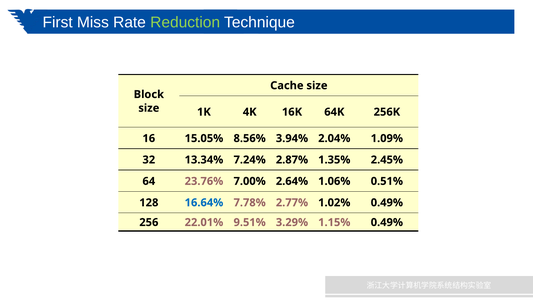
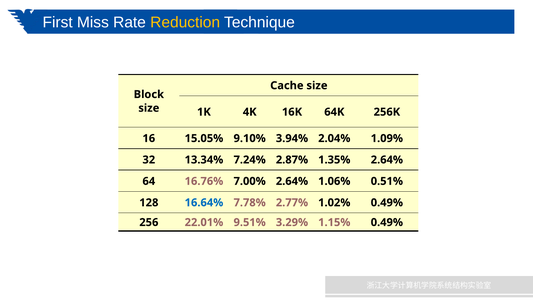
Reduction colour: light green -> yellow
8.56%: 8.56% -> 9.10%
1.35% 2.45%: 2.45% -> 2.64%
23.76%: 23.76% -> 16.76%
